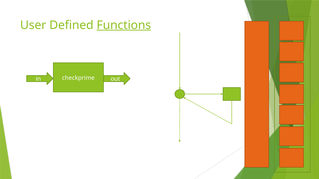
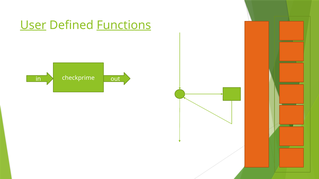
User underline: none -> present
